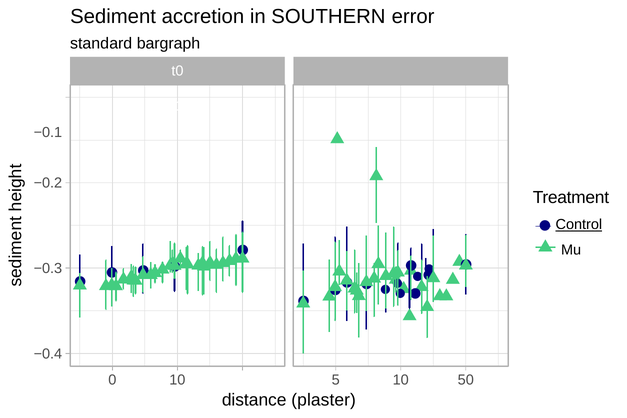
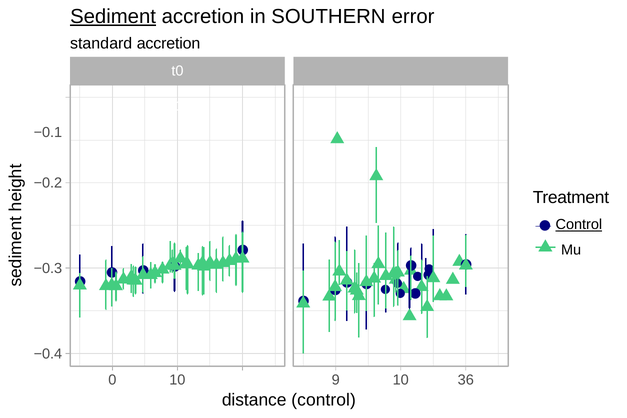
Sediment underline: none -> present
standard bargraph: bargraph -> accretion
5: 5 -> 9
50: 50 -> 36
distance plaster: plaster -> control
